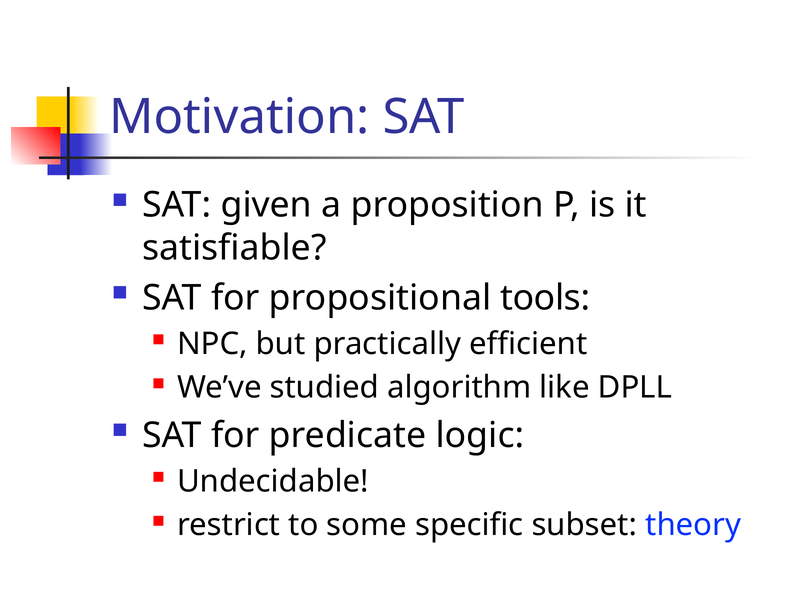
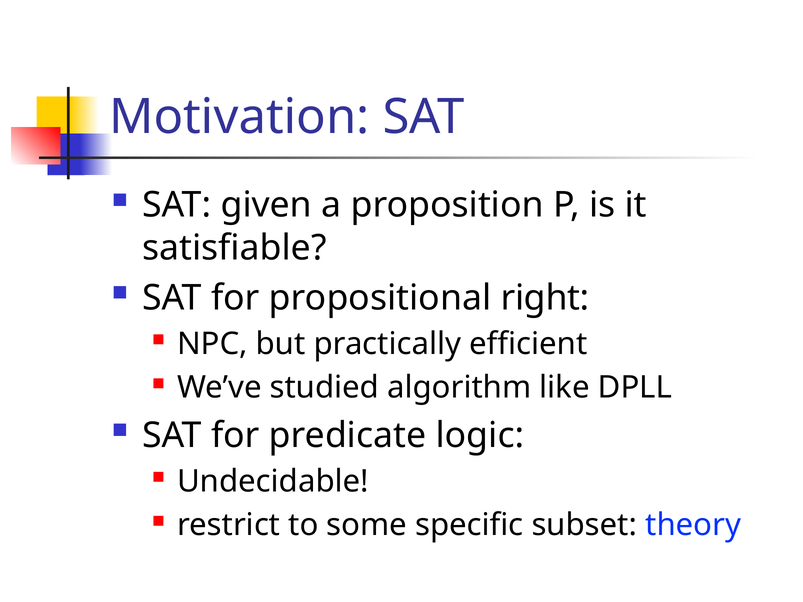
tools: tools -> right
